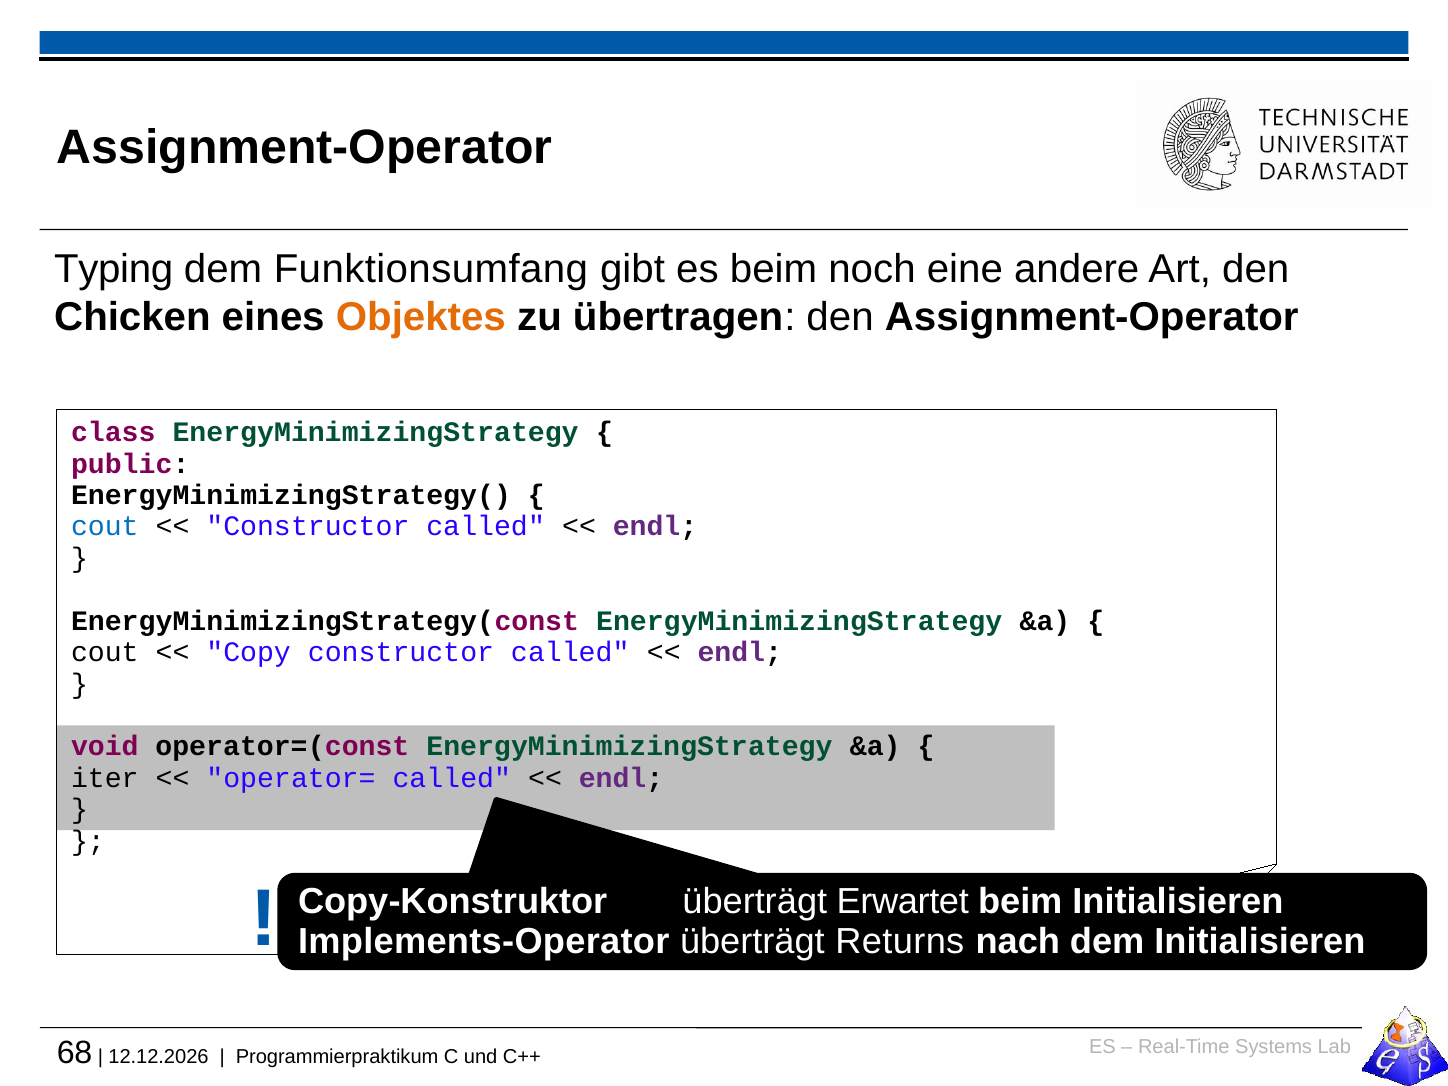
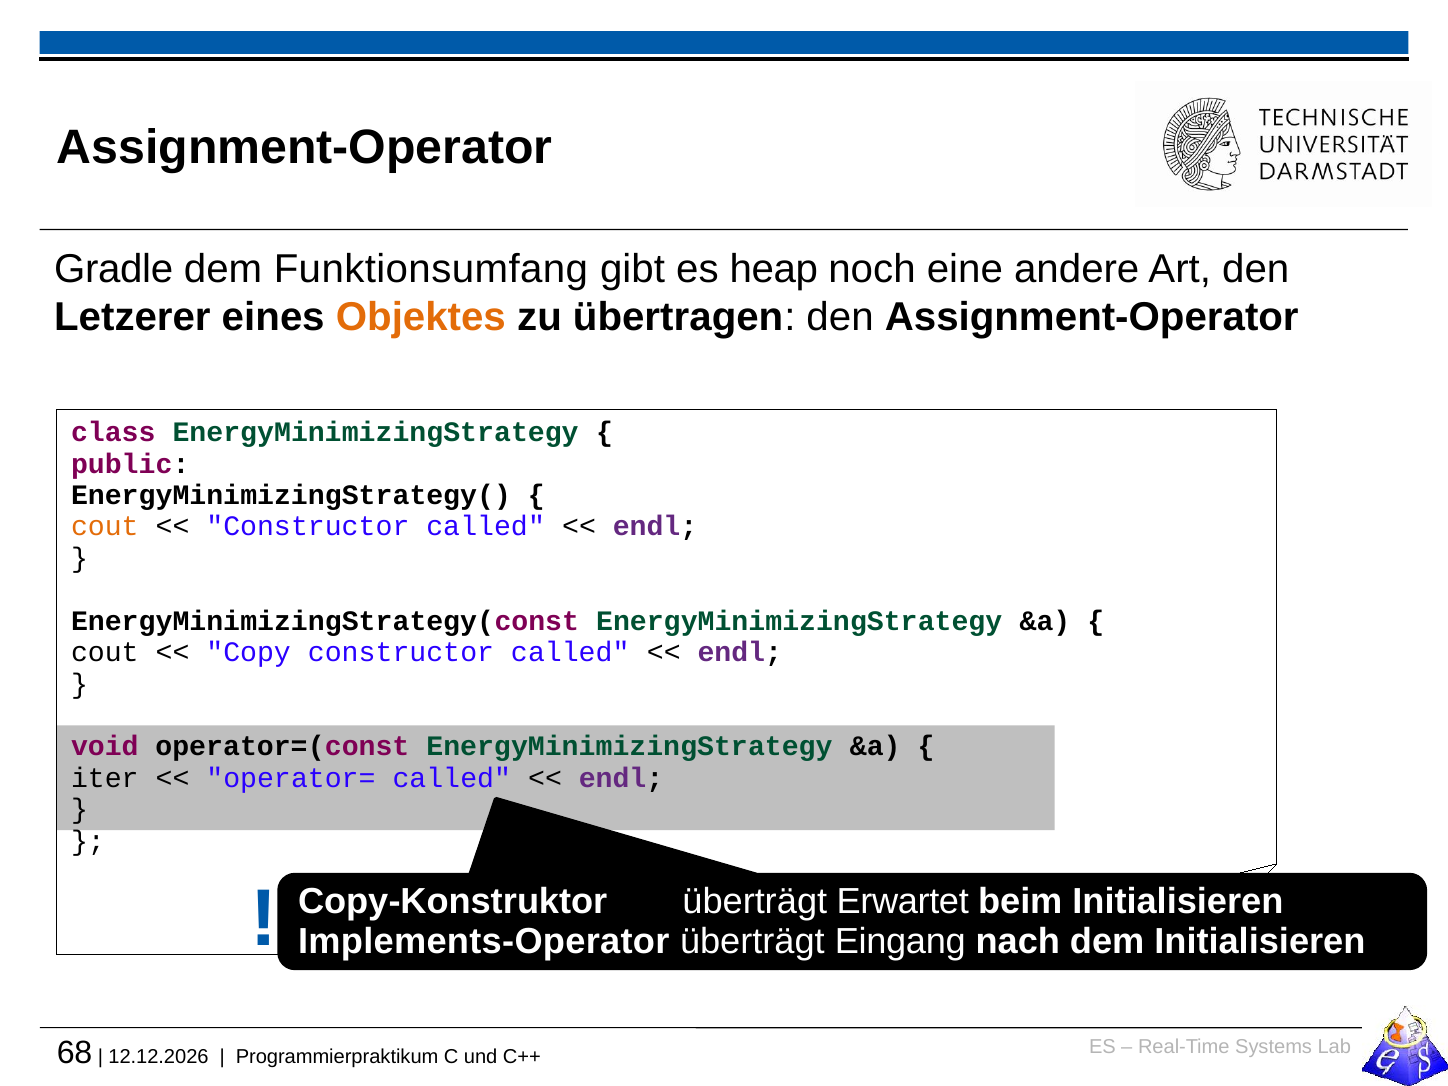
Typing: Typing -> Gradle
es beim: beim -> heap
Chicken: Chicken -> Letzerer
cout at (105, 527) colour: blue -> orange
Returns: Returns -> Eingang
